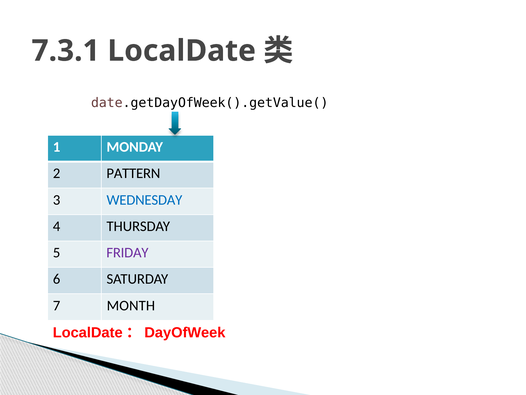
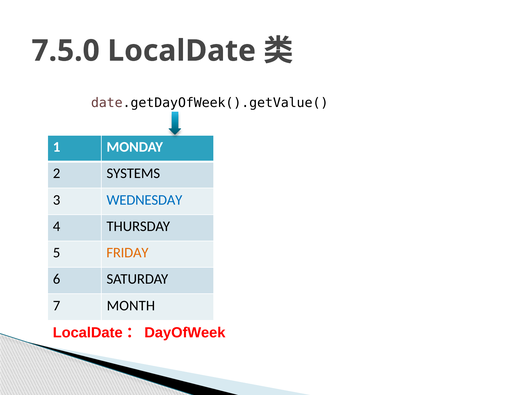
7.3.1: 7.3.1 -> 7.5.0
PATTERN: PATTERN -> SYSTEMS
FRIDAY colour: purple -> orange
